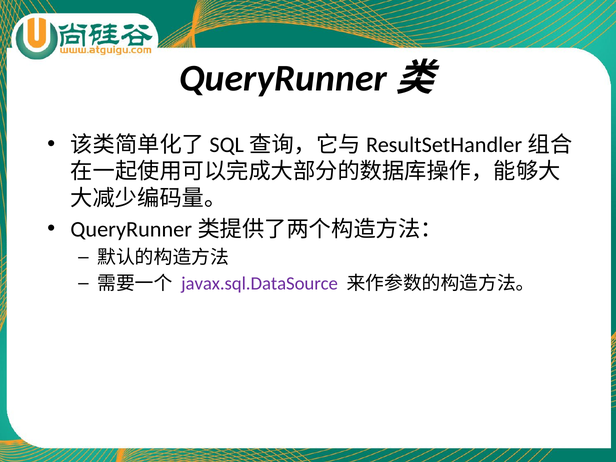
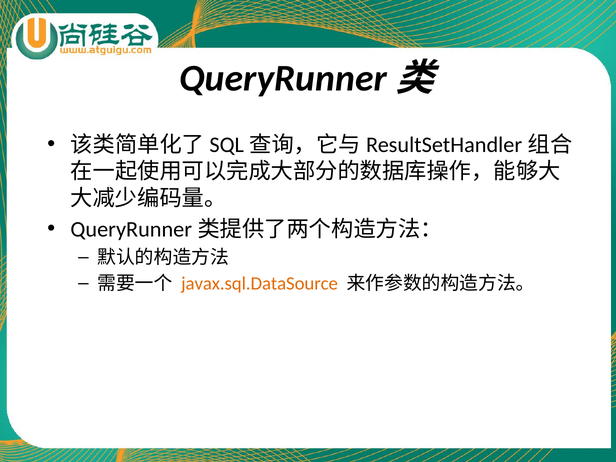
javax.sql.DataSource colour: purple -> orange
